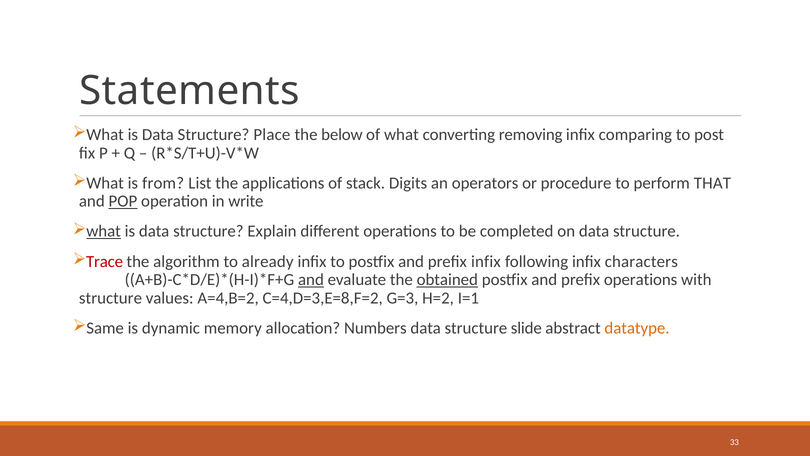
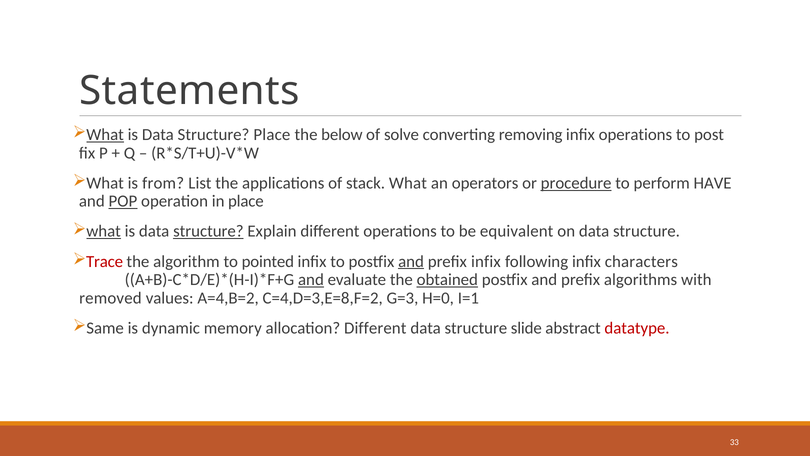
What at (105, 135) underline: none -> present
of what: what -> solve
infix comparing: comparing -> operations
stack Digits: Digits -> What
procedure underline: none -> present
THAT: THAT -> HAVE
in write: write -> place
structure at (208, 231) underline: none -> present
completed: completed -> equivalent
already: already -> pointed
and at (411, 261) underline: none -> present
prefix operations: operations -> algorithms
structure at (111, 298): structure -> removed
H=2: H=2 -> H=0
allocation Numbers: Numbers -> Different
datatype colour: orange -> red
